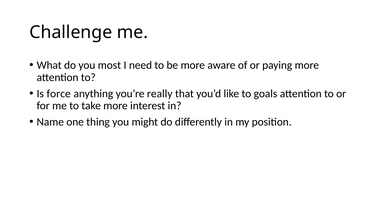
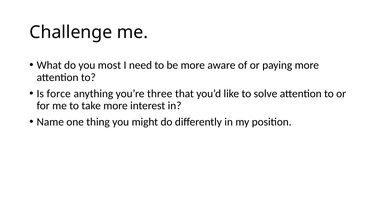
really: really -> three
goals: goals -> solve
